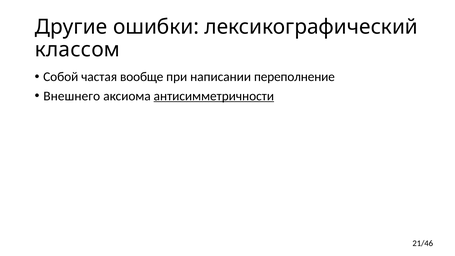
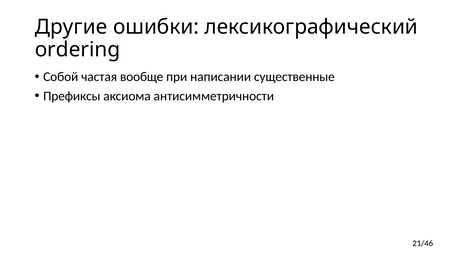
классом: классом -> ordering
переполнение: переполнение -> существенные
Внешнего: Внешнего -> Префиксы
антисимметричности underline: present -> none
